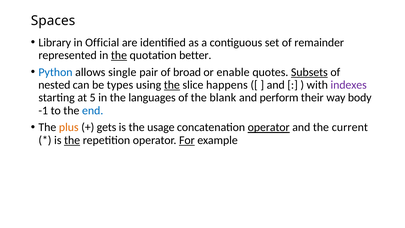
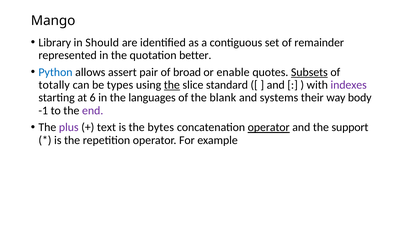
Spaces: Spaces -> Mango
Official: Official -> Should
the at (119, 55) underline: present -> none
single: single -> assert
nested: nested -> totally
happens: happens -> standard
5: 5 -> 6
perform: perform -> systems
end colour: blue -> purple
plus colour: orange -> purple
gets: gets -> text
usage: usage -> bytes
current: current -> support
the at (72, 140) underline: present -> none
For underline: present -> none
